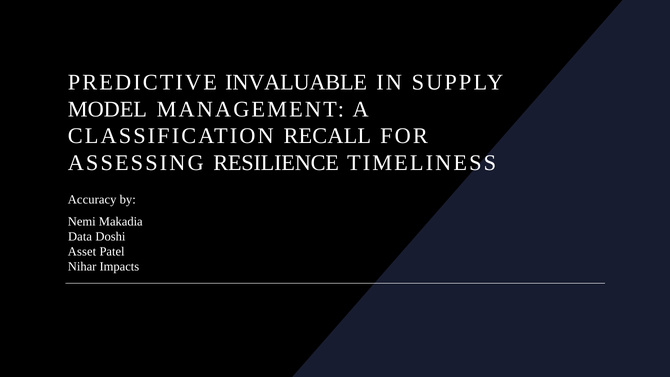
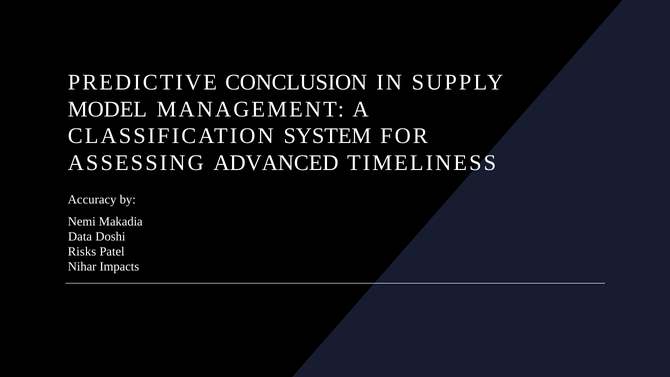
INVALUABLE: INVALUABLE -> CONCLUSION
RECALL: RECALL -> SYSTEM
RESILIENCE: RESILIENCE -> ADVANCED
Asset: Asset -> Risks
